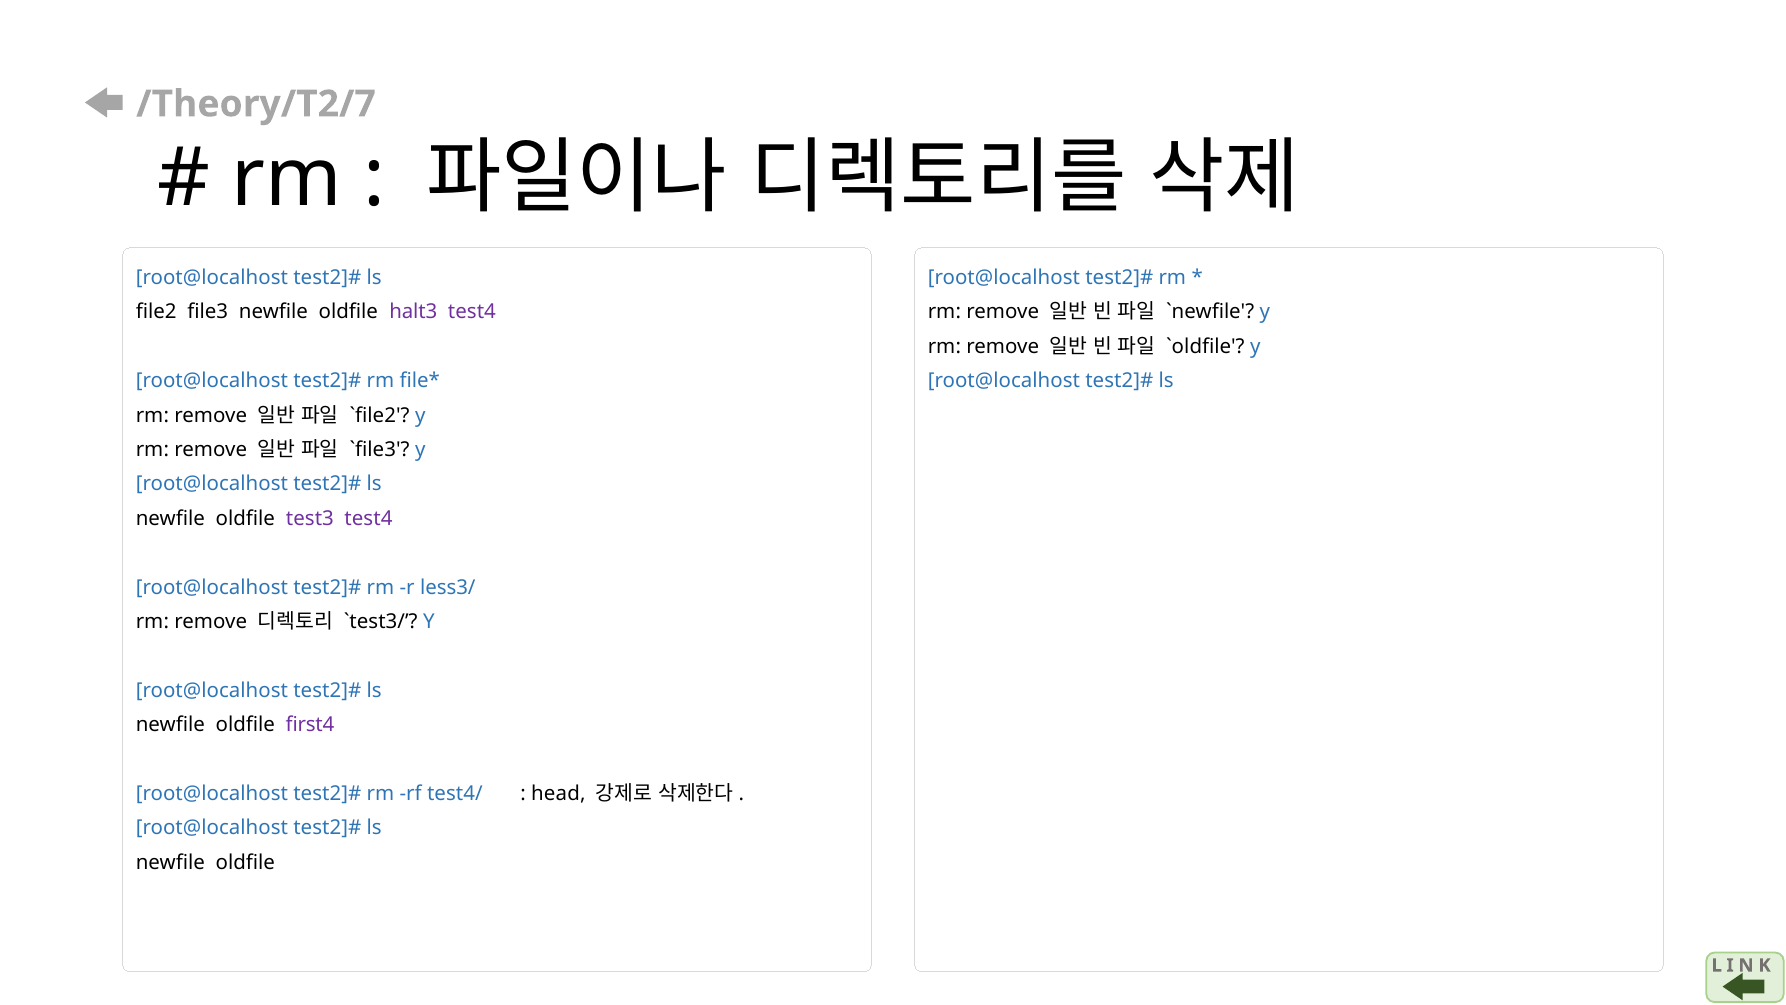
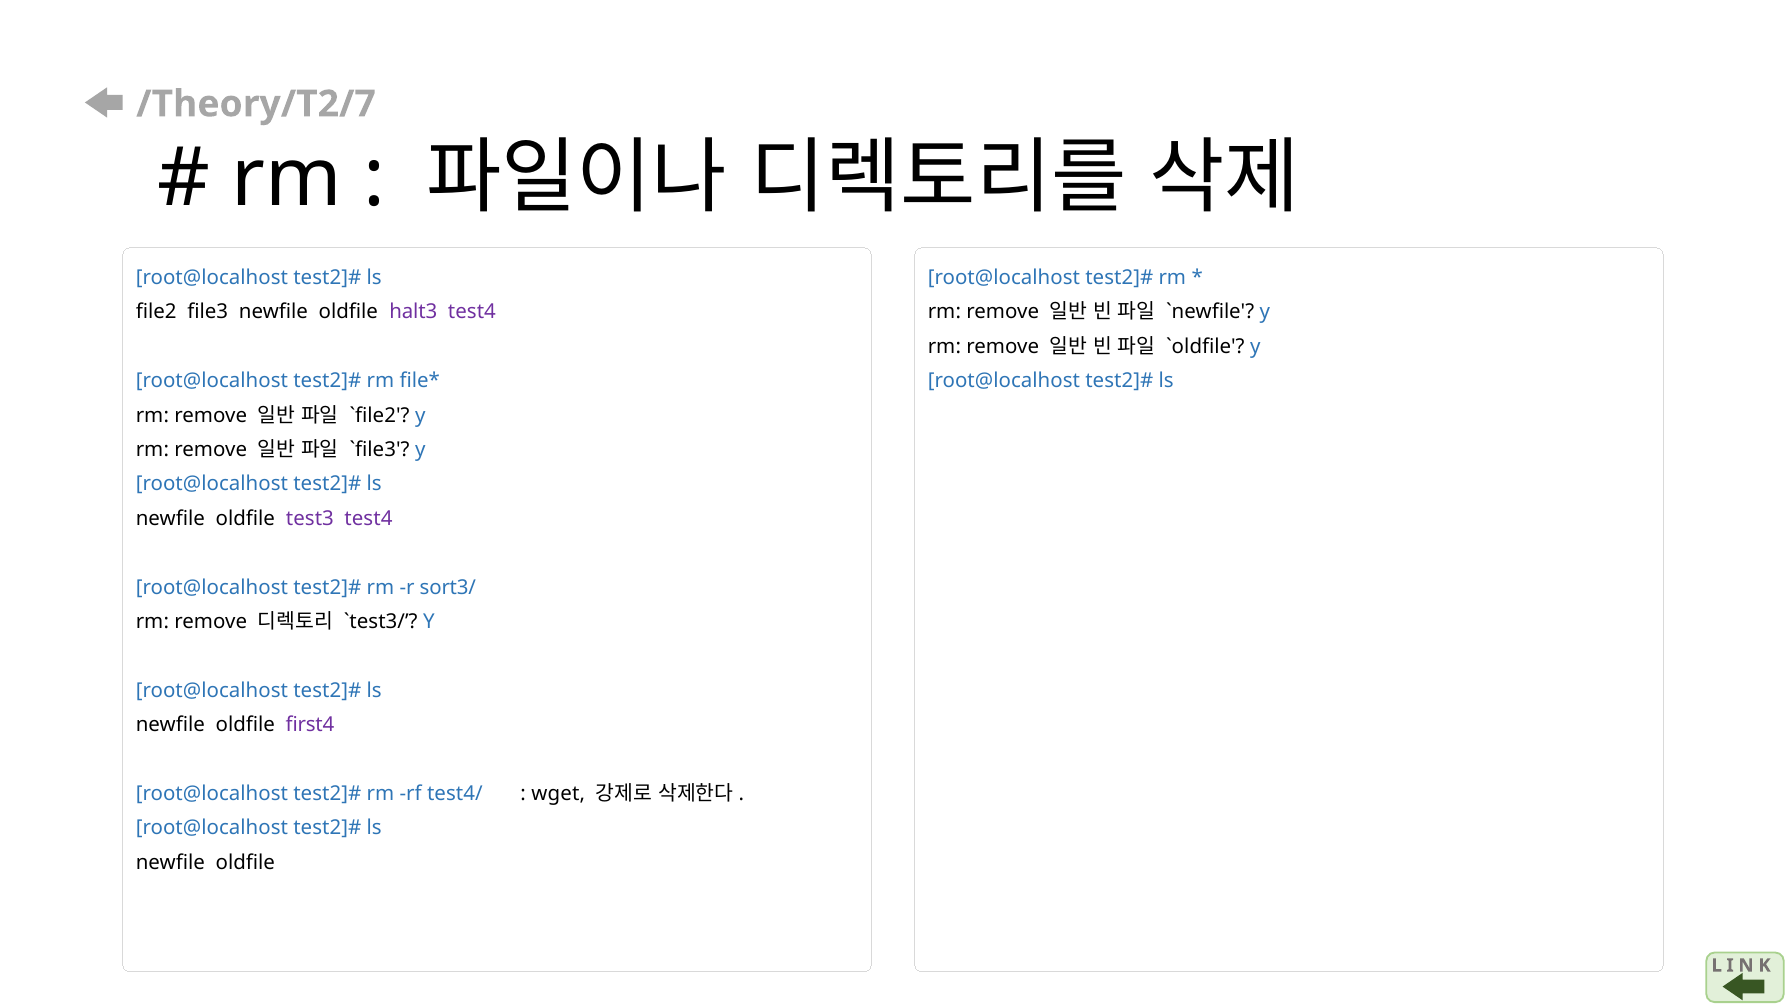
less3/: less3/ -> sort3/
head: head -> wget
